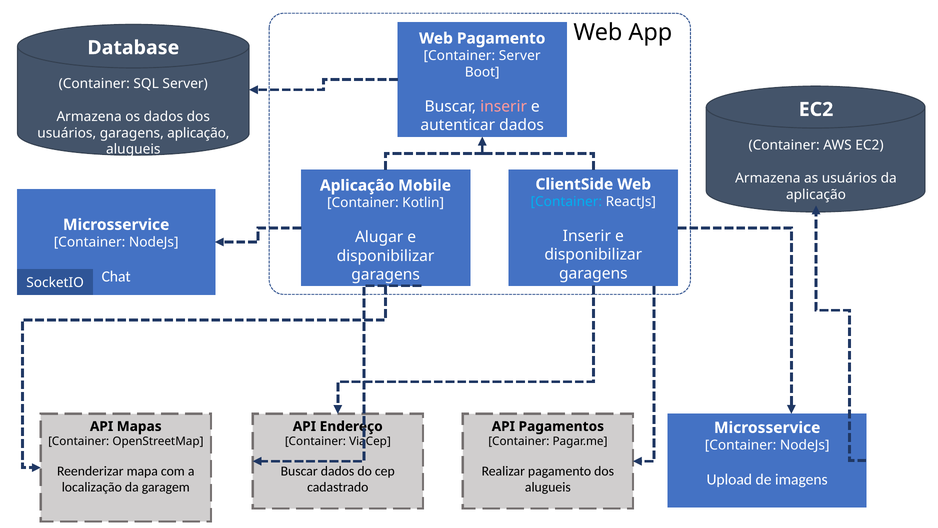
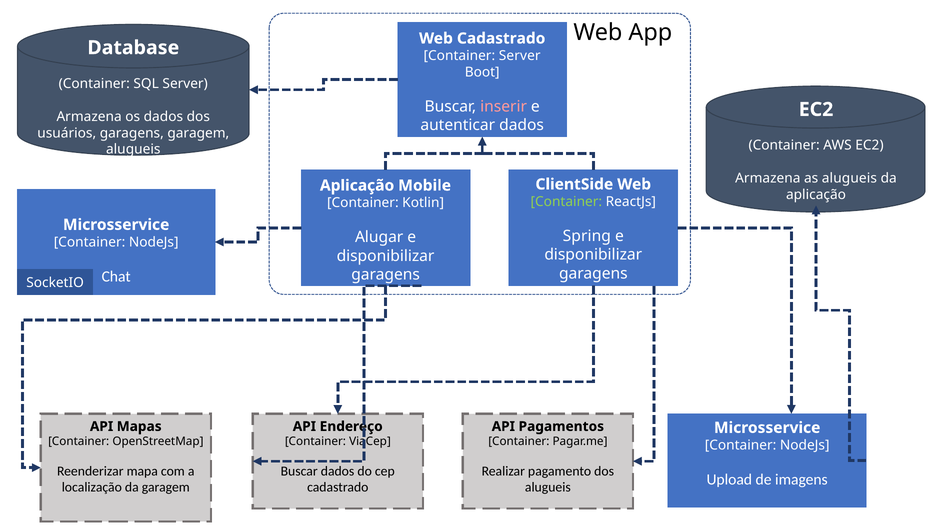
Web Pagamento: Pagamento -> Cadastrado
usuários garagens aplicação: aplicação -> garagem
as usuários: usuários -> alugueis
Container at (566, 202) colour: light blue -> light green
Inserir at (587, 236): Inserir -> Spring
